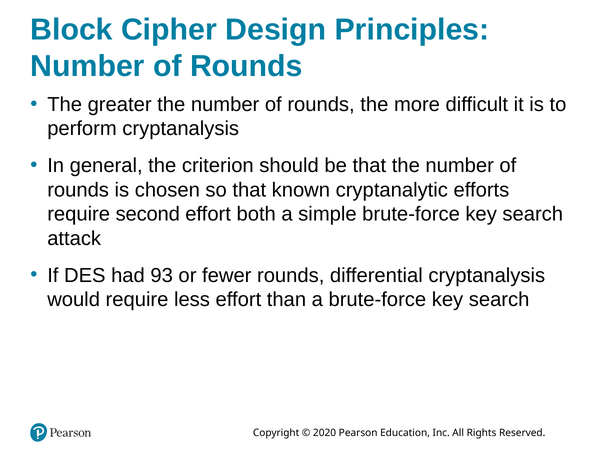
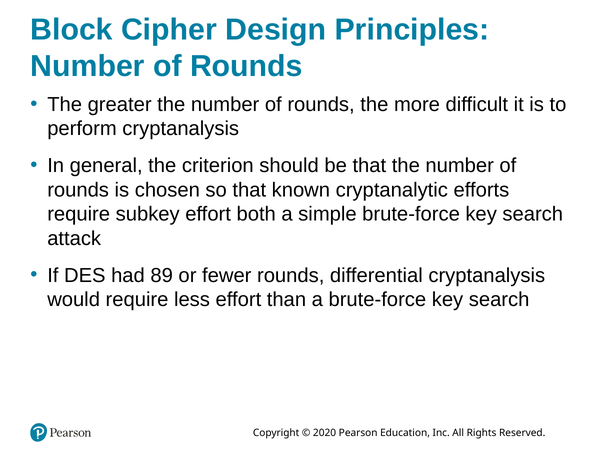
second: second -> subkey
93: 93 -> 89
